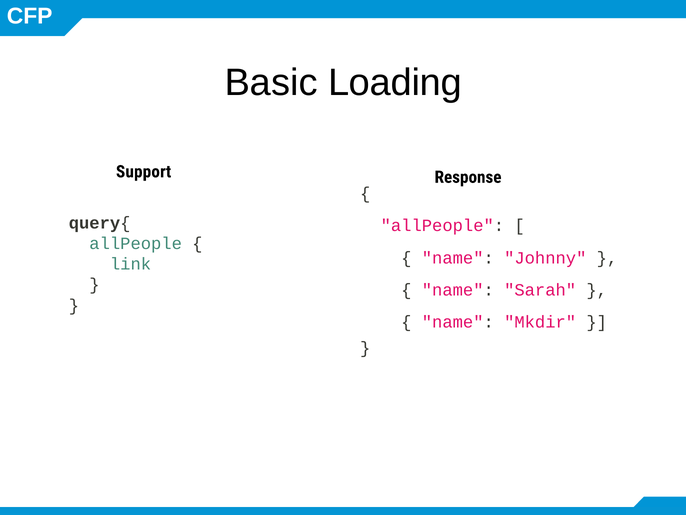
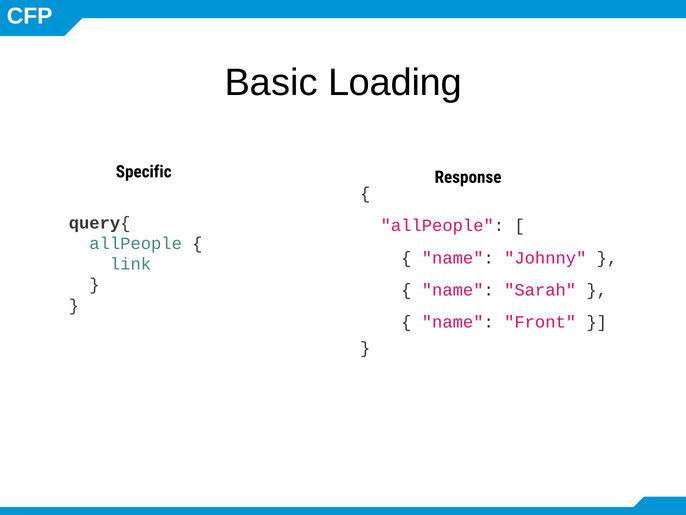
Support: Support -> Specific
Mkdir: Mkdir -> Front
